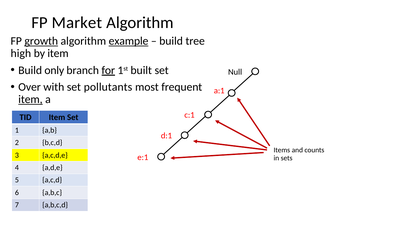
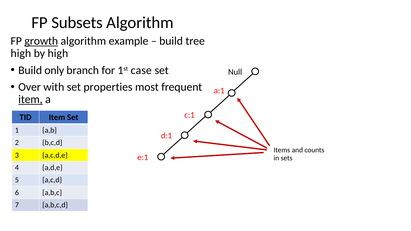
Market: Market -> Subsets
example underline: present -> none
by item: item -> high
for underline: present -> none
built: built -> case
pollutants: pollutants -> properties
